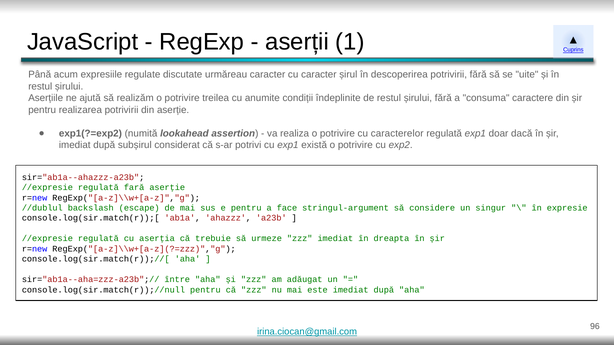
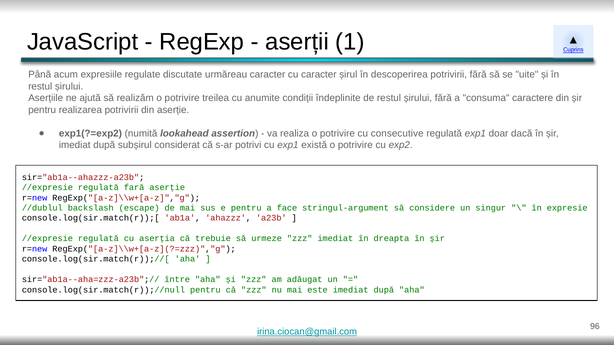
caracterelor: caracterelor -> consecutive
